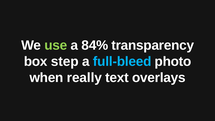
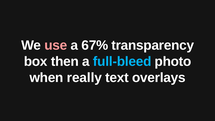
use colour: light green -> pink
84%: 84% -> 67%
step: step -> then
